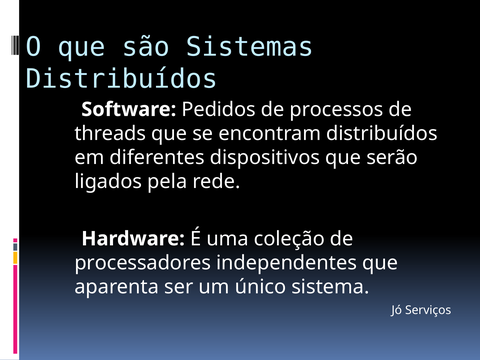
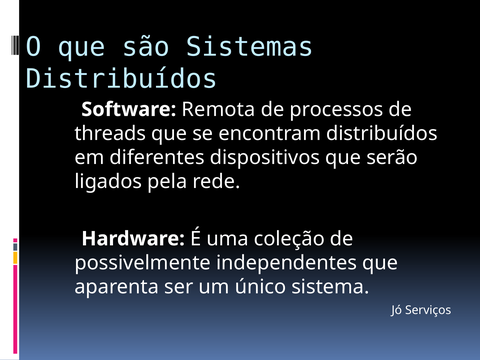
Pedidos: Pedidos -> Remota
processadores: processadores -> possivelmente
